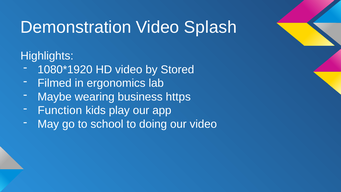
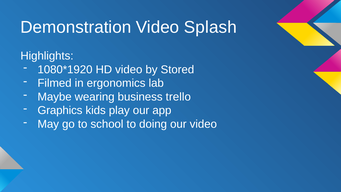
https: https -> trello
Function: Function -> Graphics
